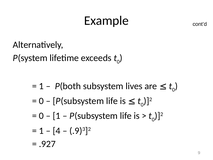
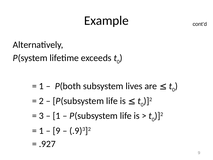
0 at (41, 101): 0 -> 2
0 at (41, 116): 0 -> 3
4 at (57, 131): 4 -> 9
